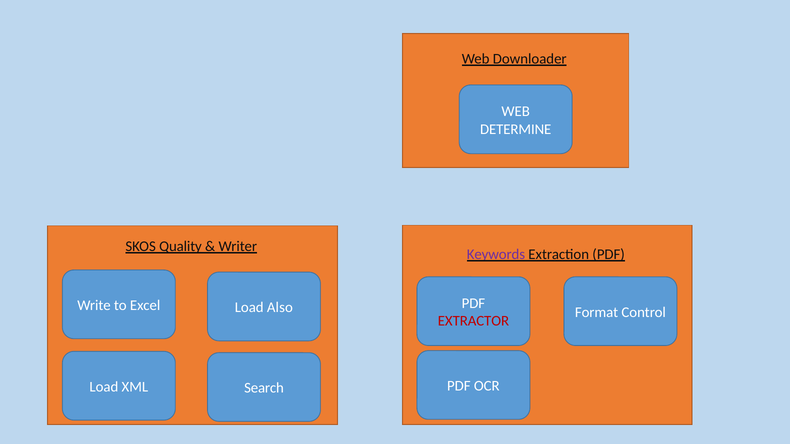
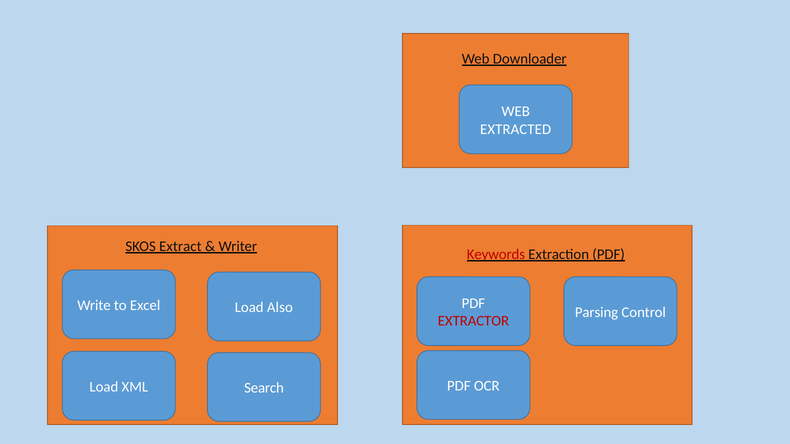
DETERMINE: DETERMINE -> EXTRACTED
Quality: Quality -> Extract
Keywords colour: purple -> red
Format: Format -> Parsing
